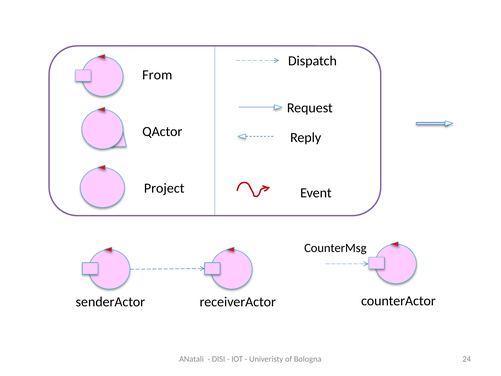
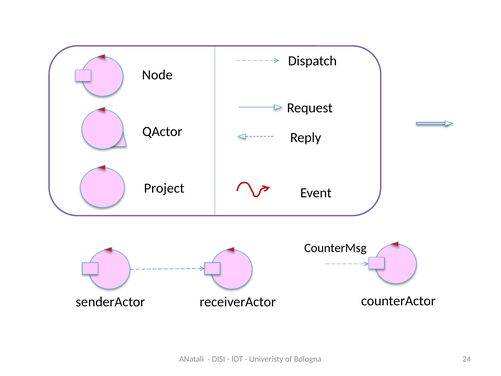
From: From -> Node
